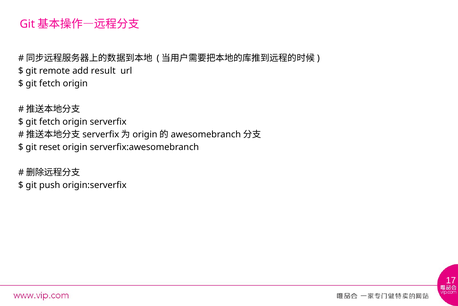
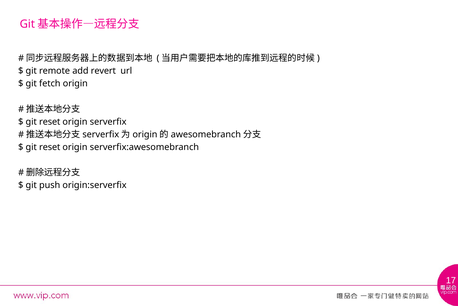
result: result -> revert
fetch at (50, 121): fetch -> reset
